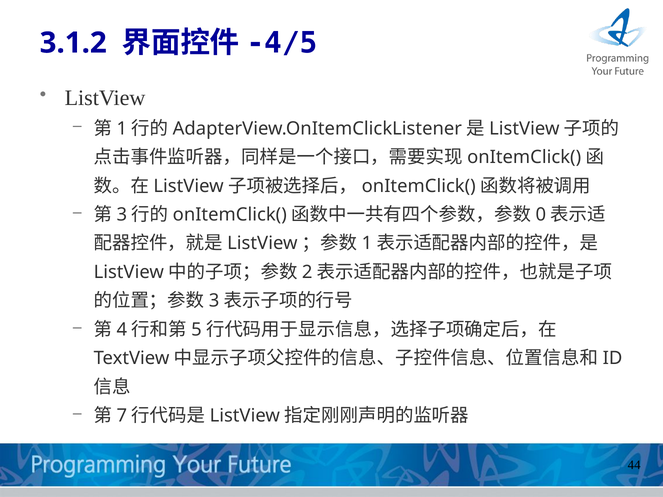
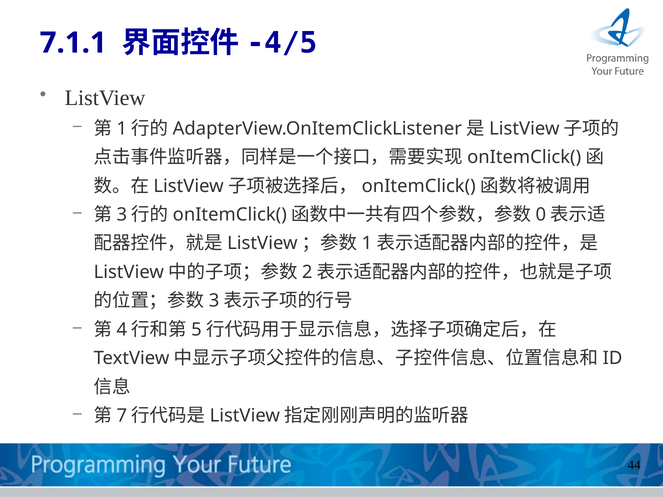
3.1.2: 3.1.2 -> 7.1.1
